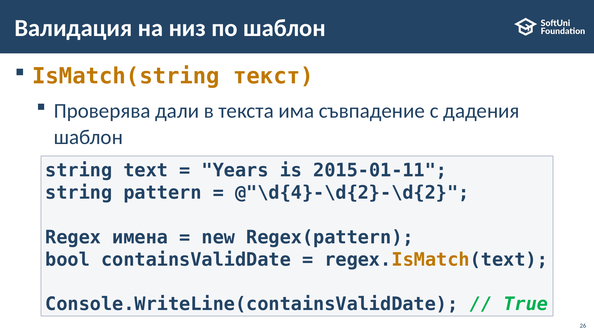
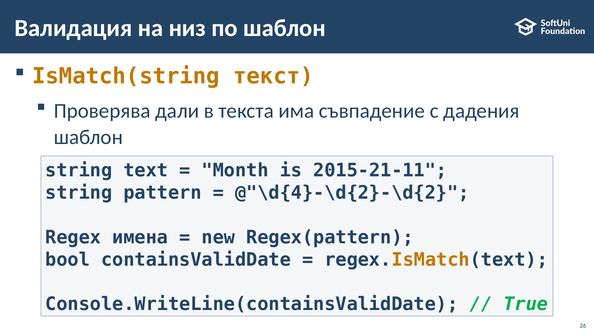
Years: Years -> Month
2015-01-11: 2015-01-11 -> 2015-21-11
